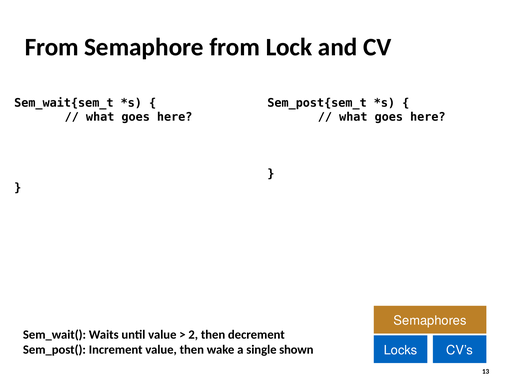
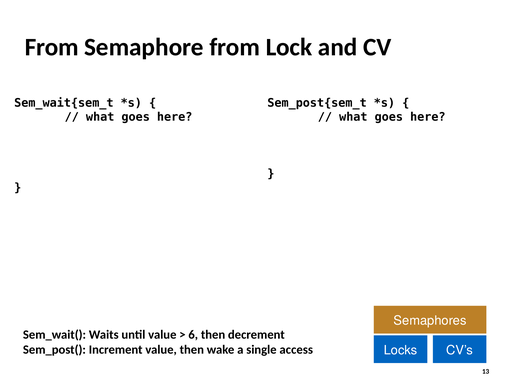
2: 2 -> 6
shown: shown -> access
